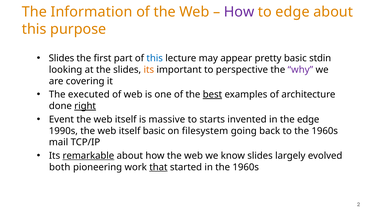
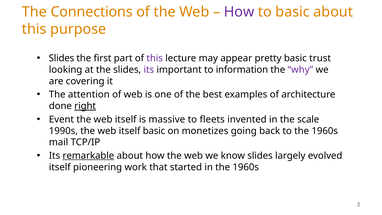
Information: Information -> Connections
to edge: edge -> basic
this at (155, 58) colour: blue -> purple
stdin: stdin -> trust
its at (149, 70) colour: orange -> purple
perspective: perspective -> information
executed: executed -> attention
best underline: present -> none
starts: starts -> fleets
the edge: edge -> scale
filesystem: filesystem -> monetizes
both at (60, 167): both -> itself
that underline: present -> none
